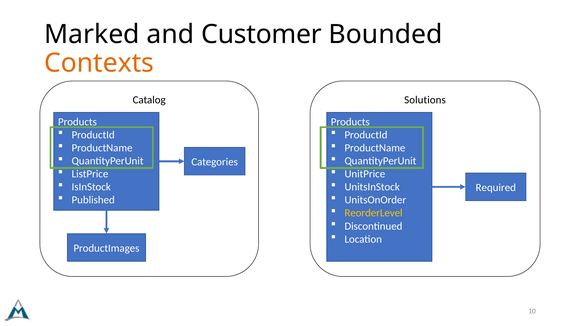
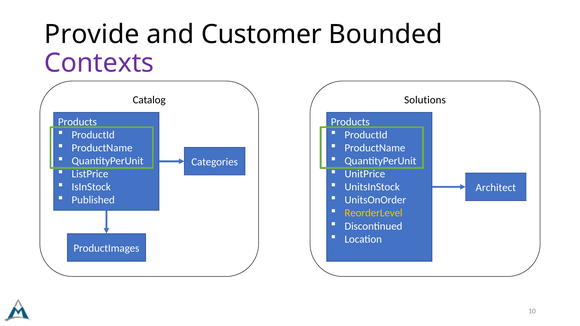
Marked: Marked -> Provide
Contexts colour: orange -> purple
Required: Required -> Architect
